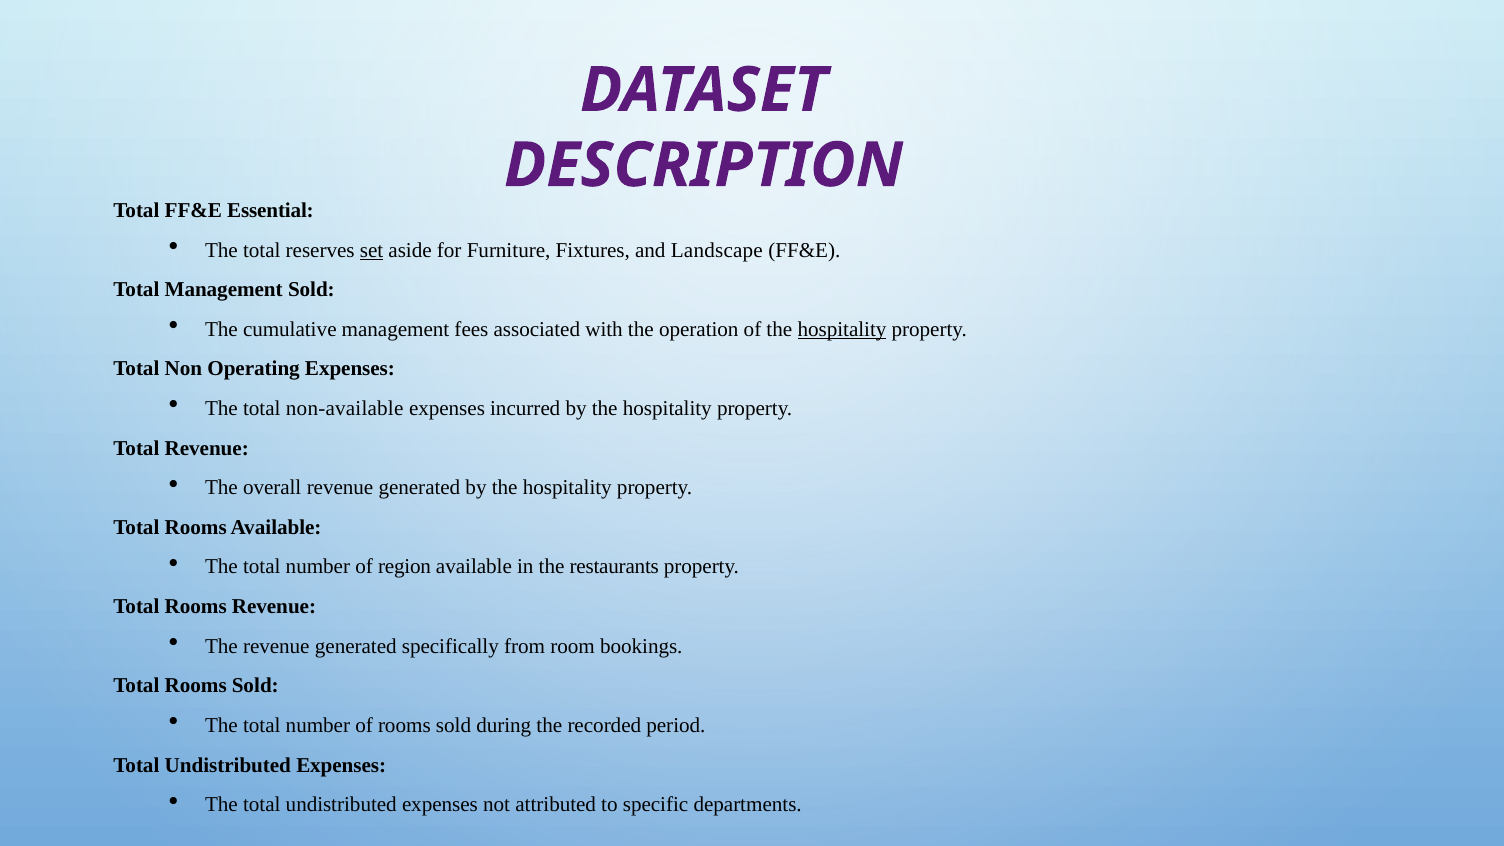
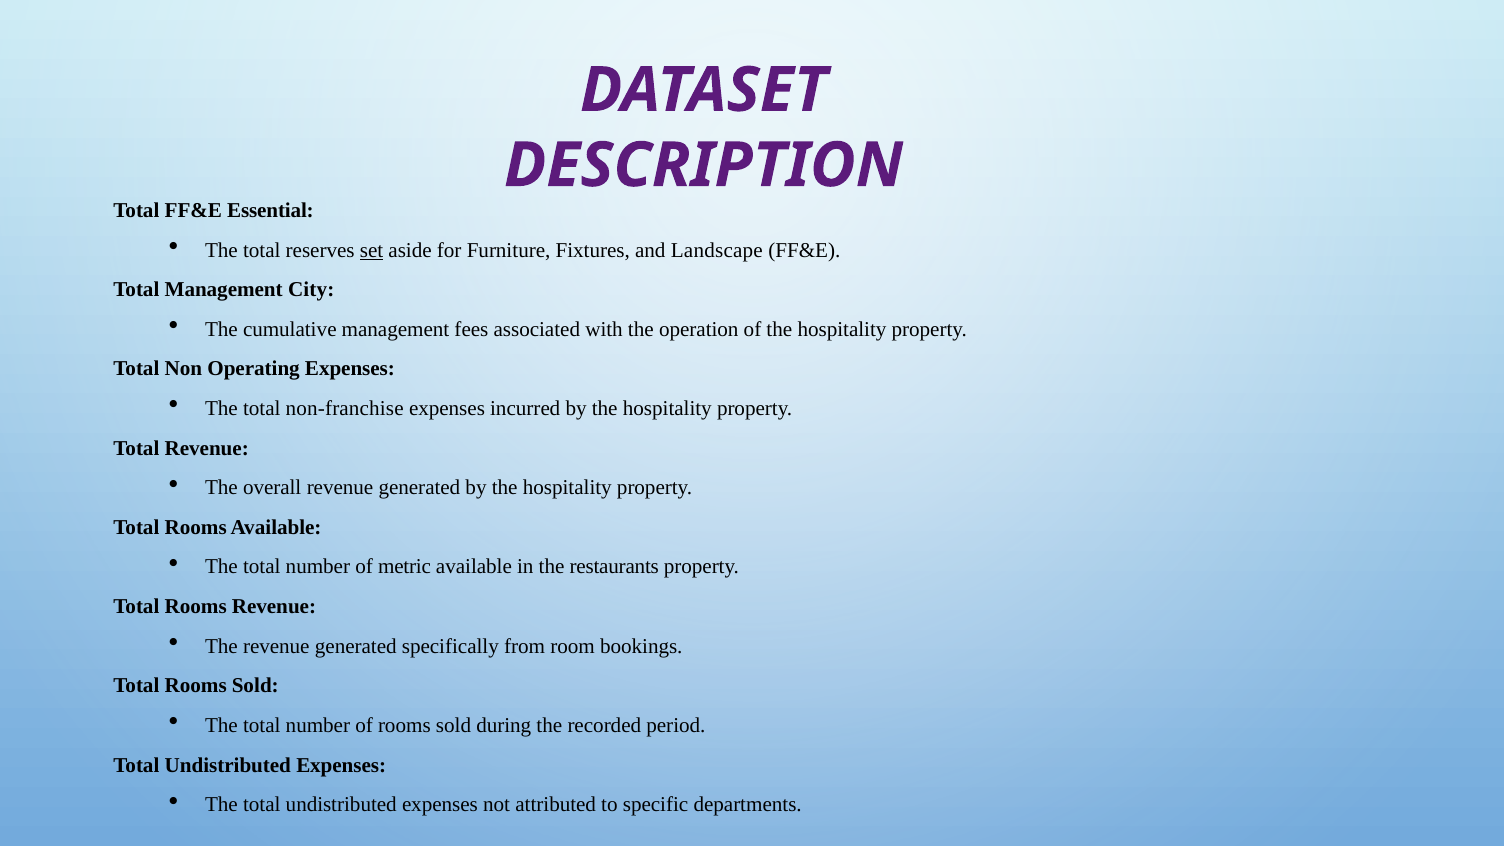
Management Sold: Sold -> City
hospitality at (842, 329) underline: present -> none
non-available: non-available -> non-franchise
region: region -> metric
